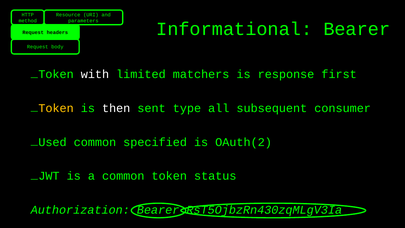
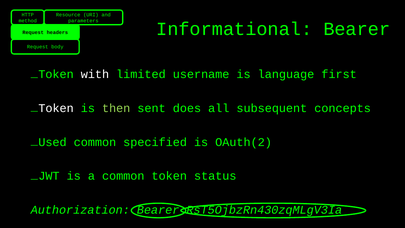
matchers: matchers -> username
response: response -> language
Token at (56, 108) colour: yellow -> white
then colour: white -> light green
type: type -> does
consumer: consumer -> concepts
